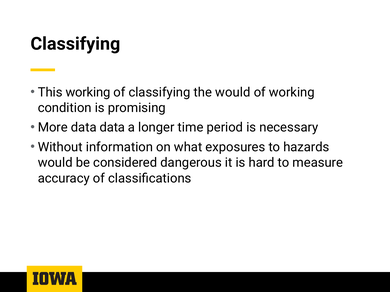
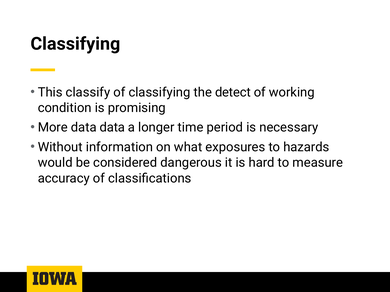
This working: working -> classify
the would: would -> detect
